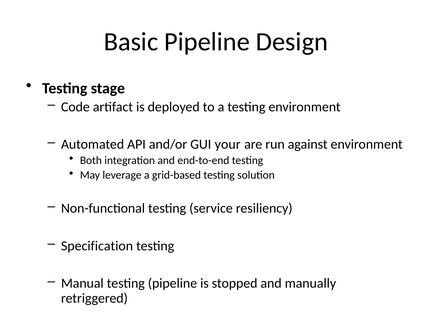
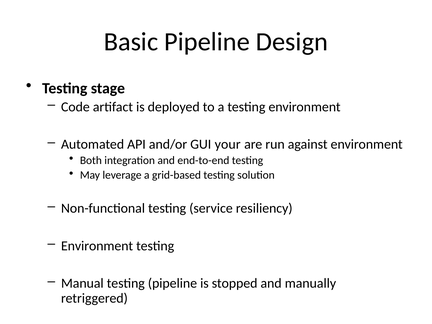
Specification at (97, 246): Specification -> Environment
